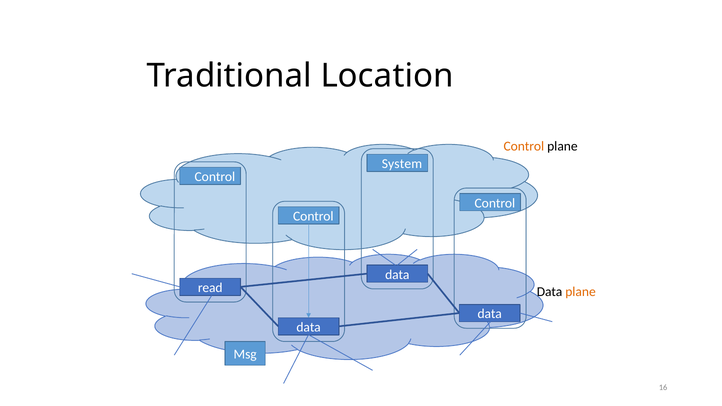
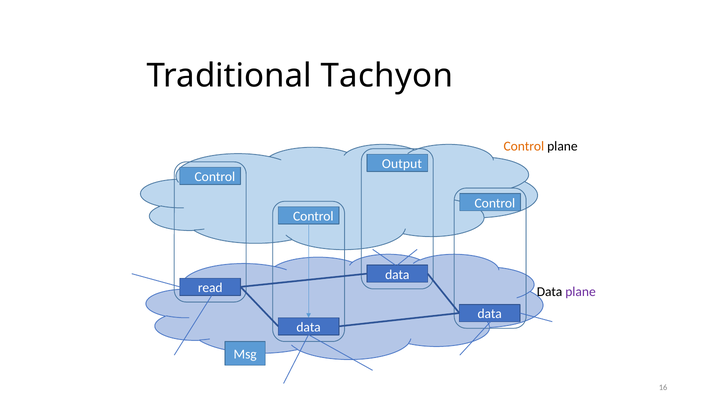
Location: Location -> Tachyon
System: System -> Output
plane at (581, 292) colour: orange -> purple
